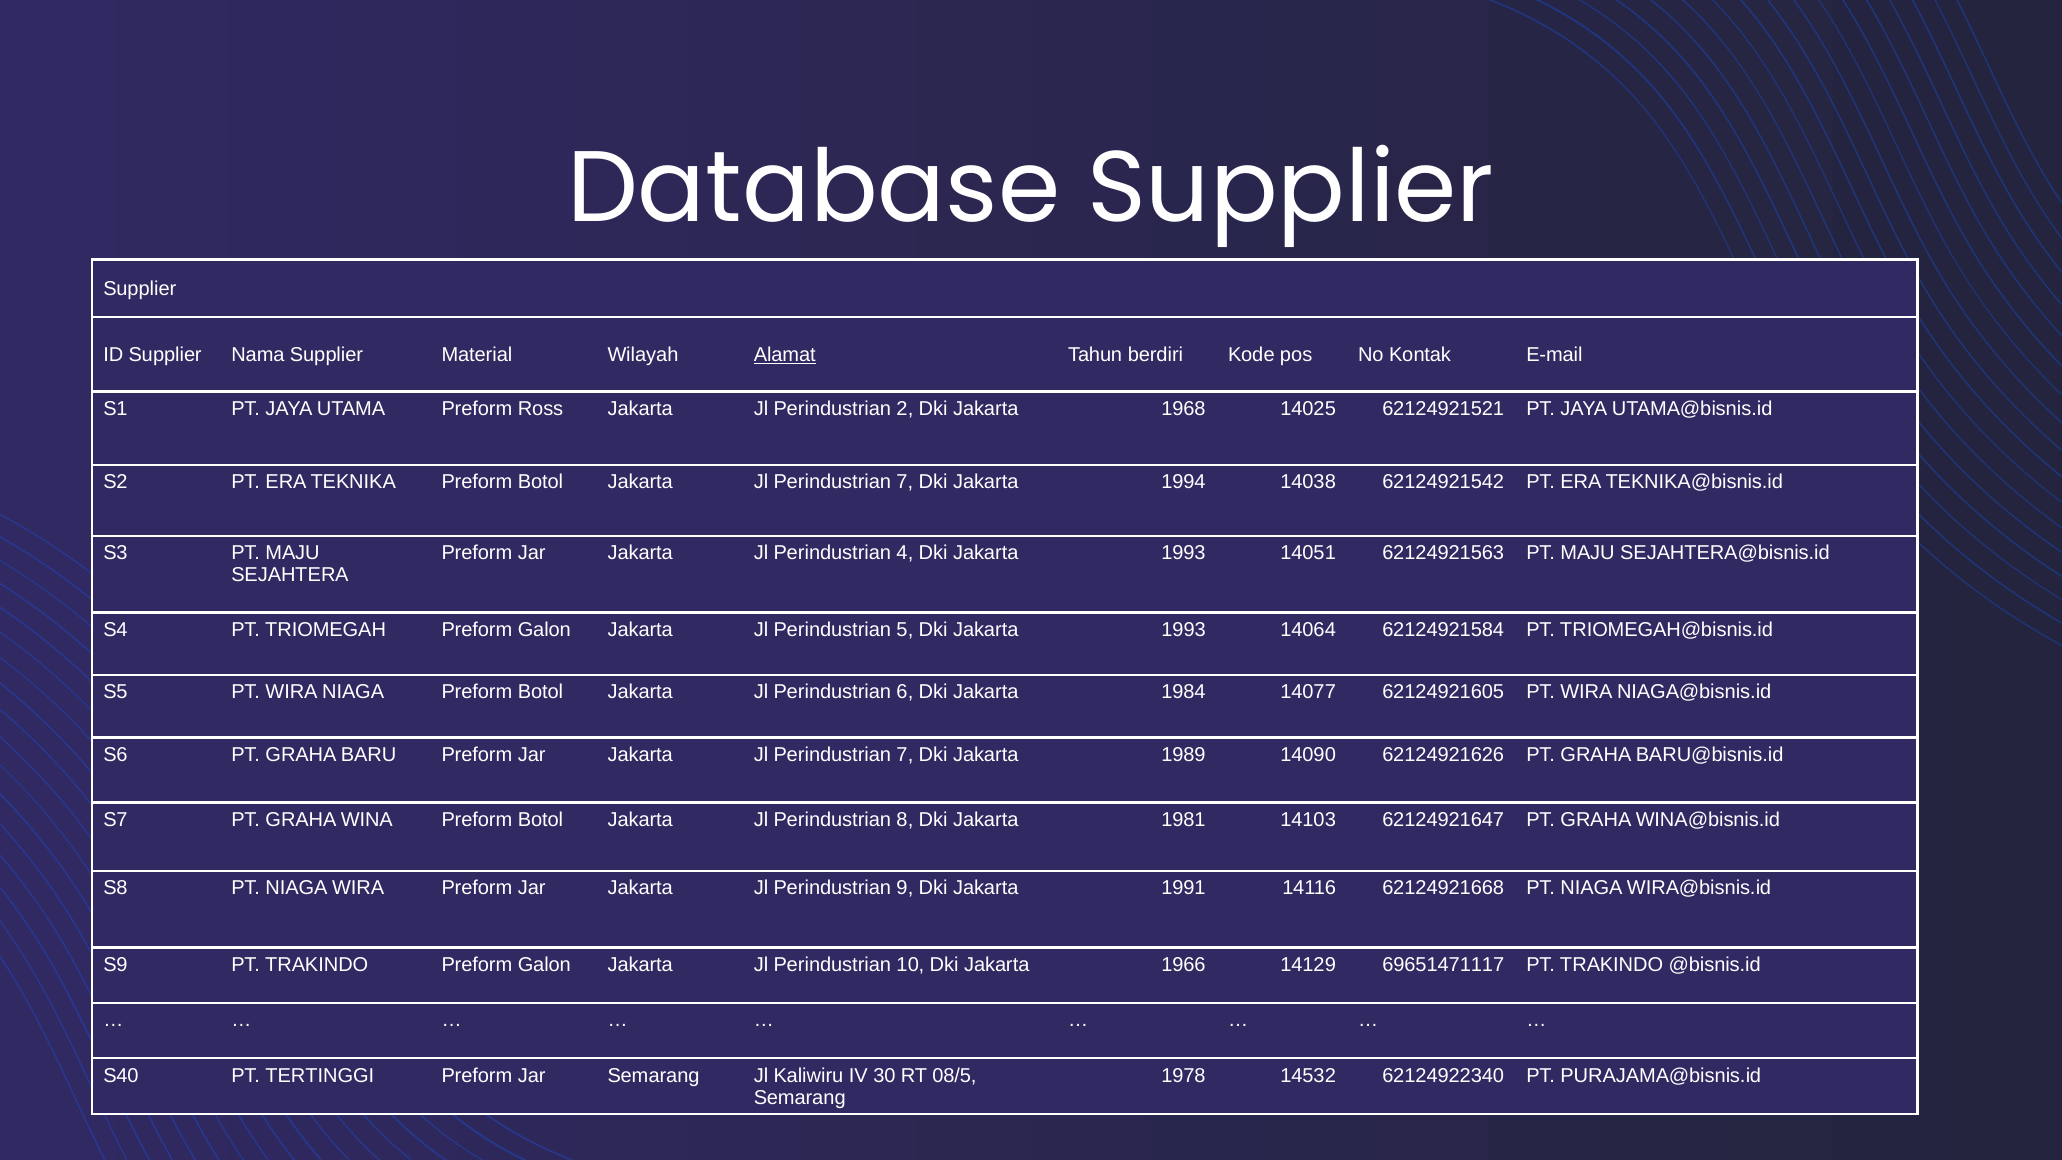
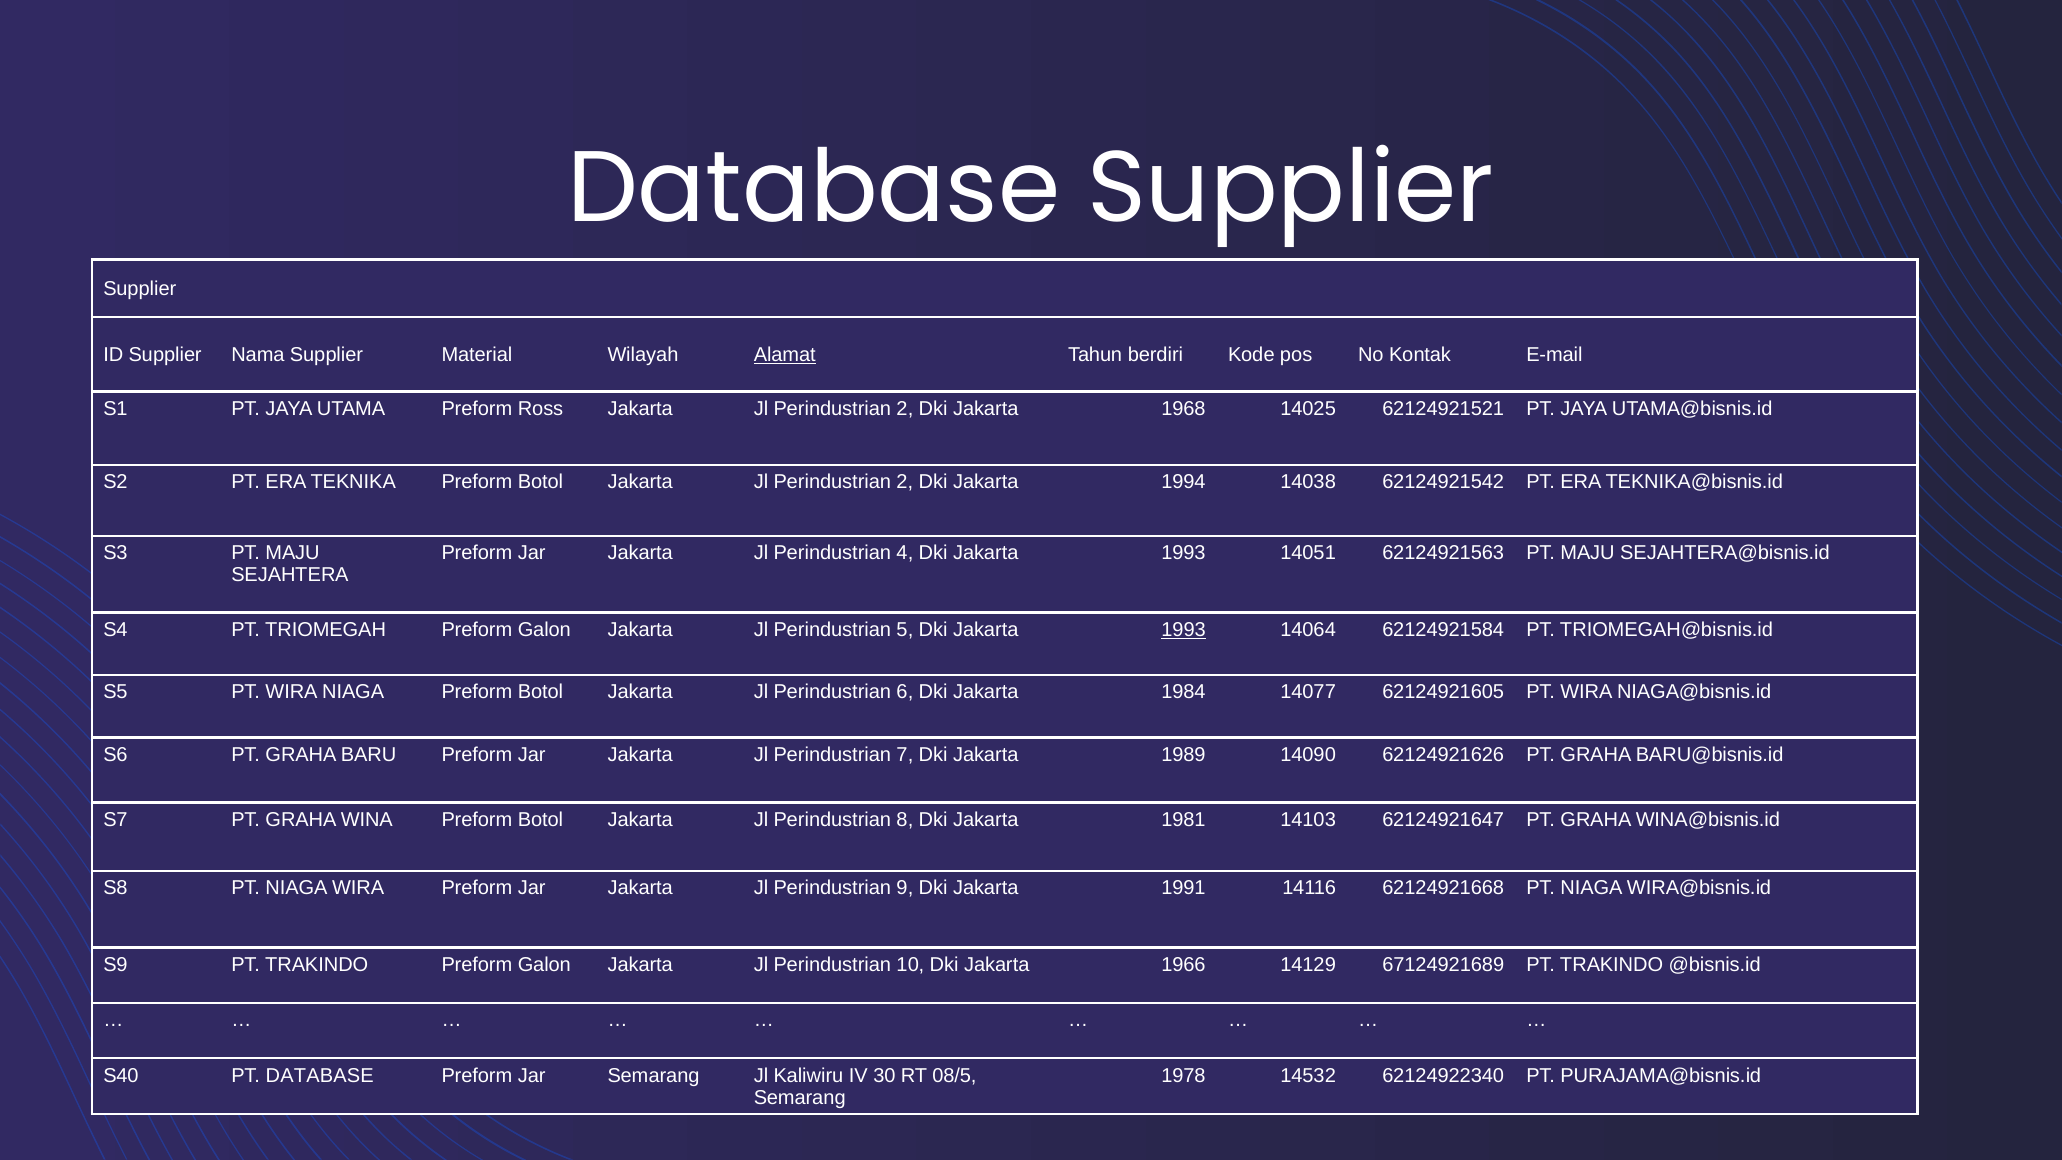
7 at (905, 482): 7 -> 2
1993 at (1184, 630) underline: none -> present
69651471117: 69651471117 -> 67124921689
PT TERTINGGI: TERTINGGI -> DATABASE
